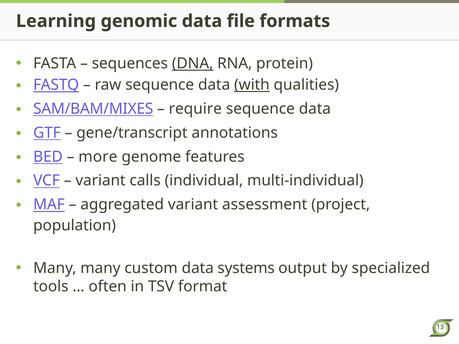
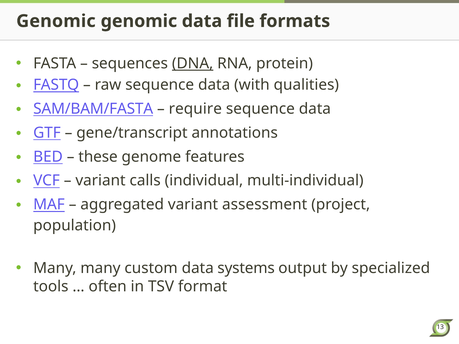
Learning at (56, 21): Learning -> Genomic
with underline: present -> none
SAM/BAM/MIXES: SAM/BAM/MIXES -> SAM/BAM/FASTA
more: more -> these
